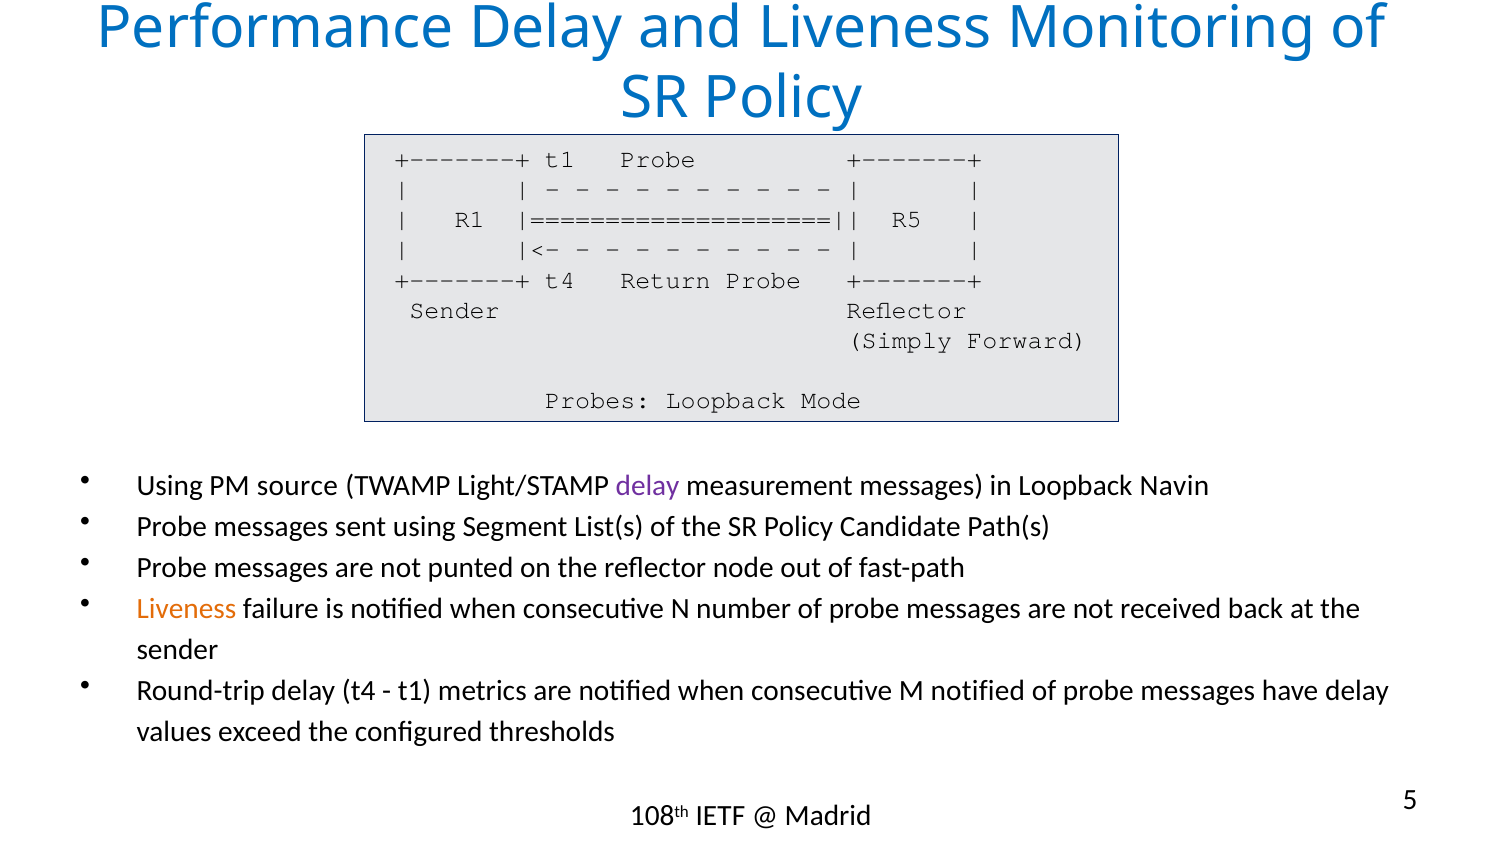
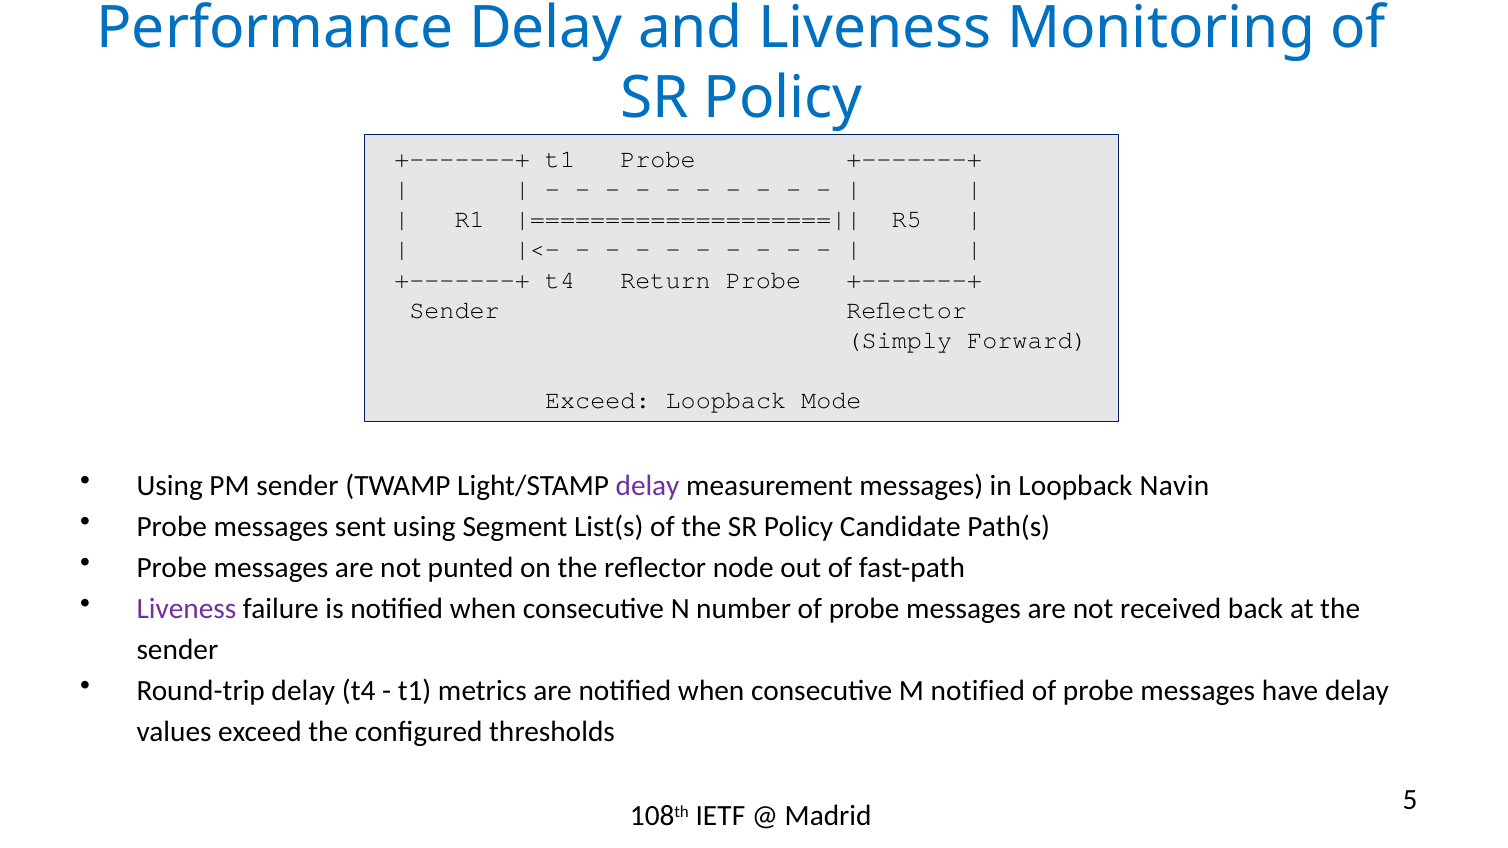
Probes at (598, 401): Probes -> Exceed
PM source: source -> sender
Liveness at (186, 609) colour: orange -> purple
